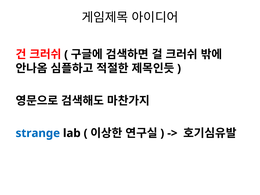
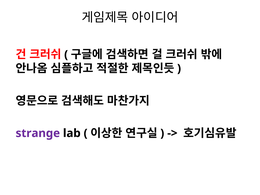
strange colour: blue -> purple
